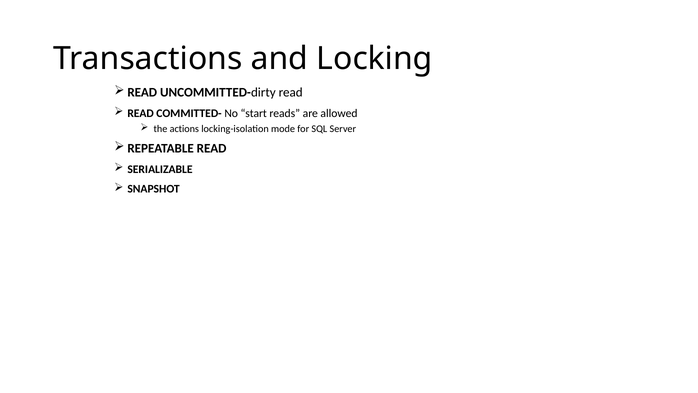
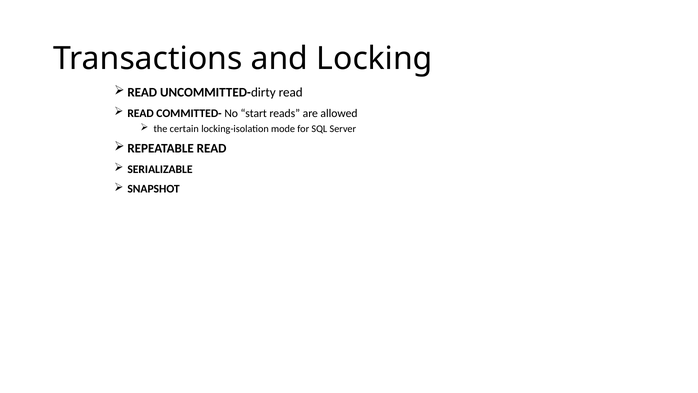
actions: actions -> certain
